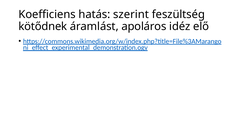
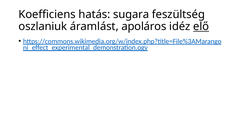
szerint: szerint -> sugara
kötődnek: kötődnek -> oszlaniuk
elő underline: none -> present
